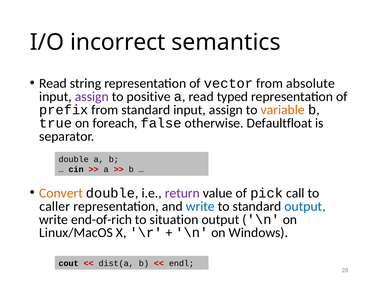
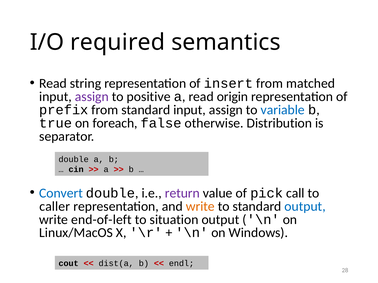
incorrect: incorrect -> required
vector: vector -> insert
absolute: absolute -> matched
typed: typed -> origin
variable colour: orange -> blue
Defaultfloat: Defaultfloat -> Distribution
Convert colour: orange -> blue
write at (200, 207) colour: blue -> orange
end-of-rich: end-of-rich -> end-of-left
